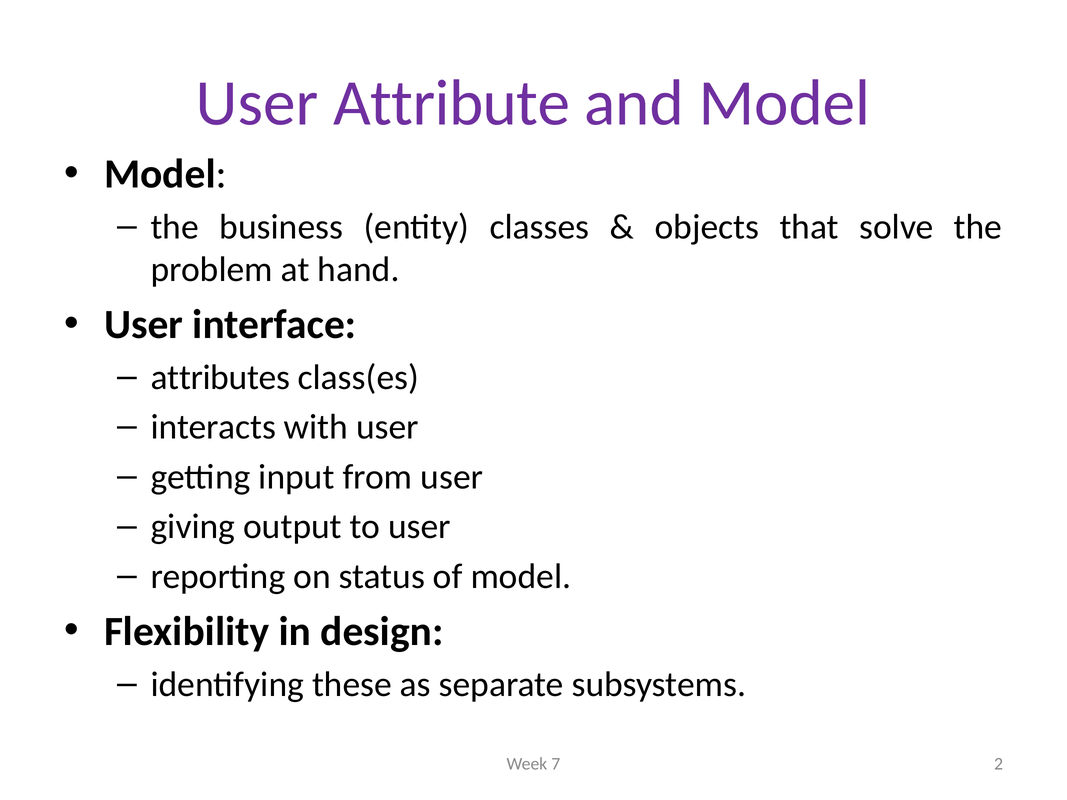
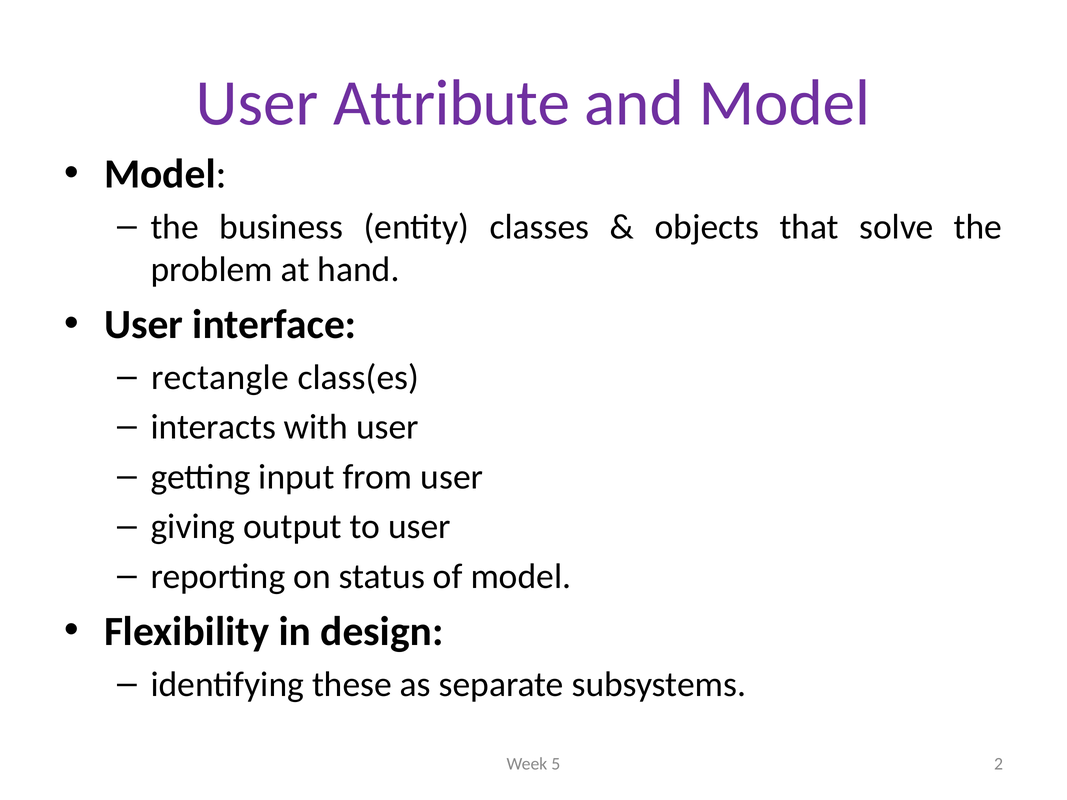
attributes: attributes -> rectangle
7: 7 -> 5
